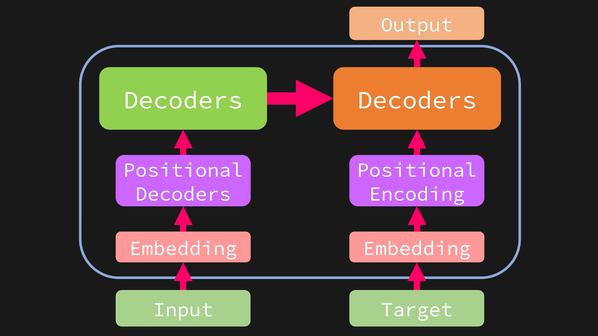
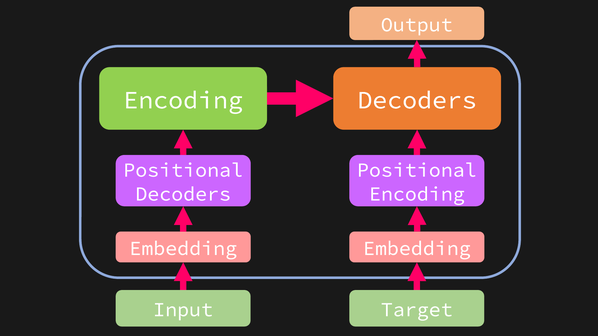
Decoders at (183, 100): Decoders -> Encoding
